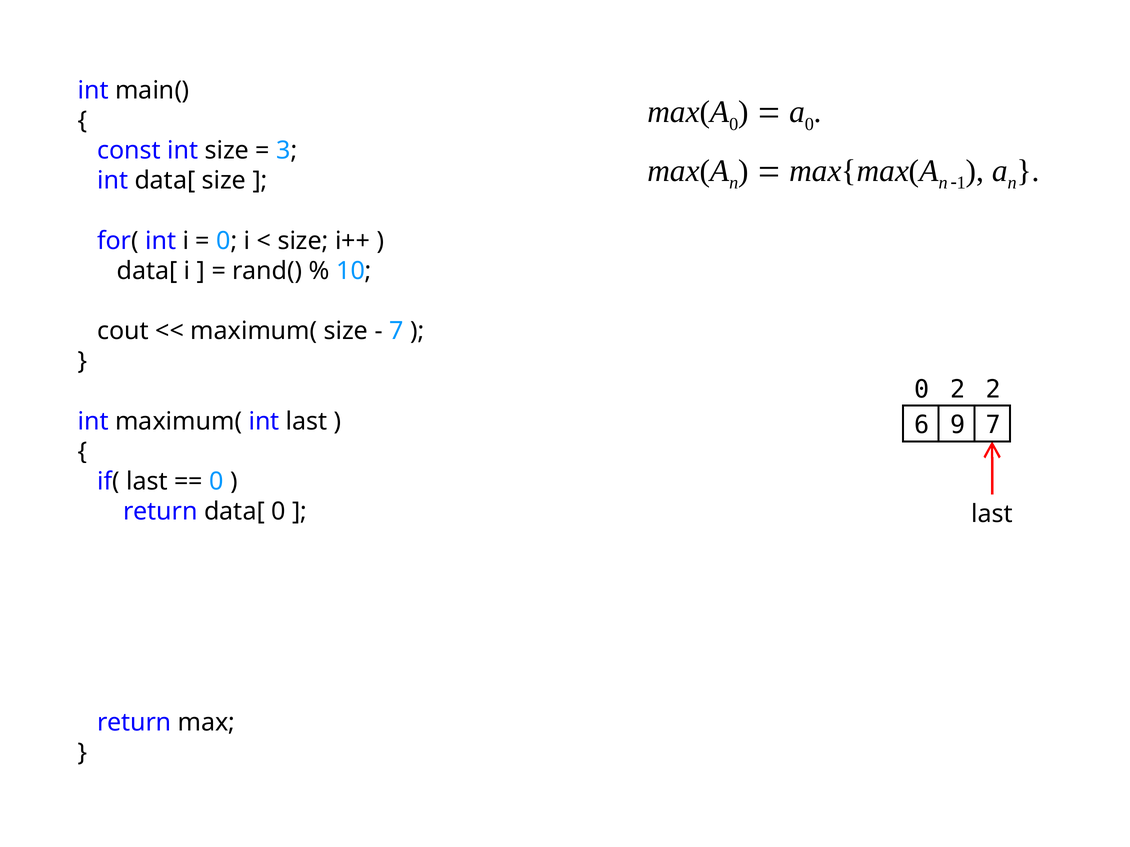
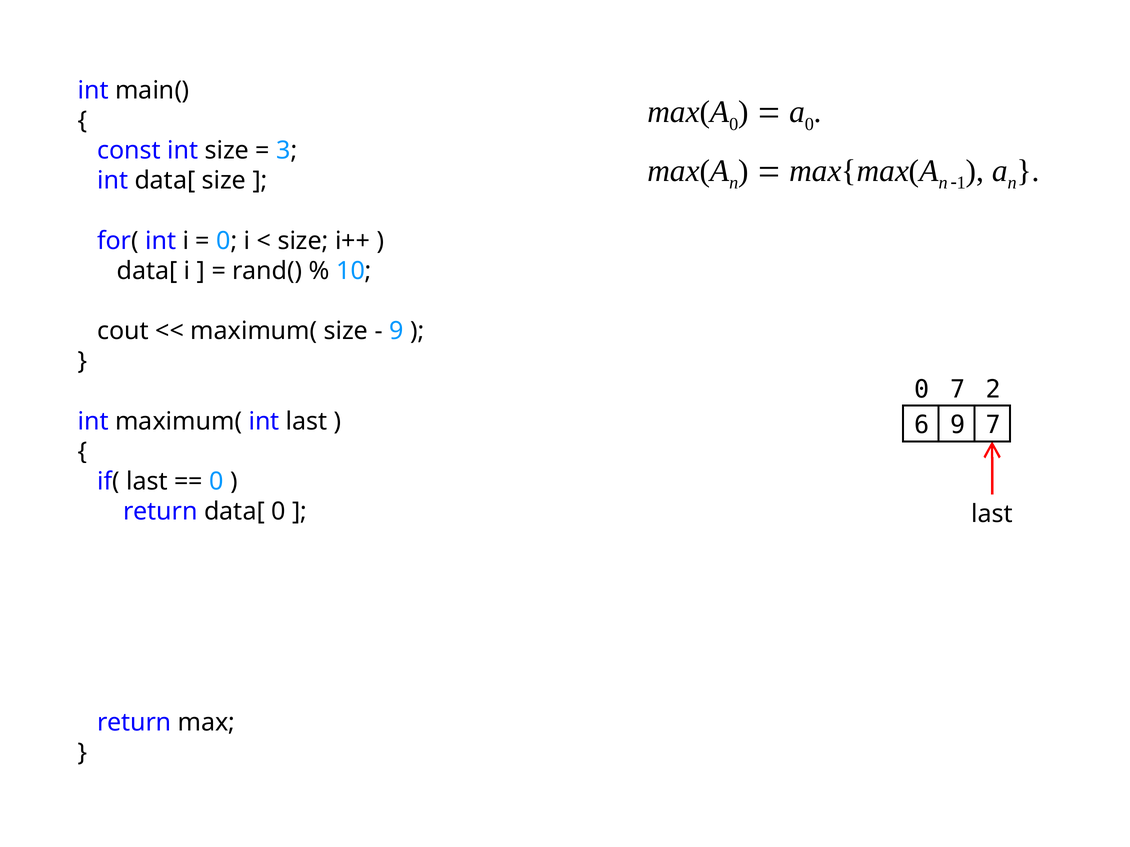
7 at (397, 331): 7 -> 9
0 2: 2 -> 7
